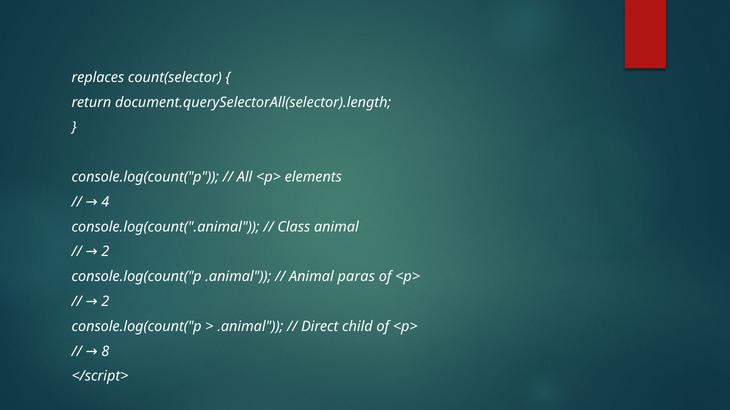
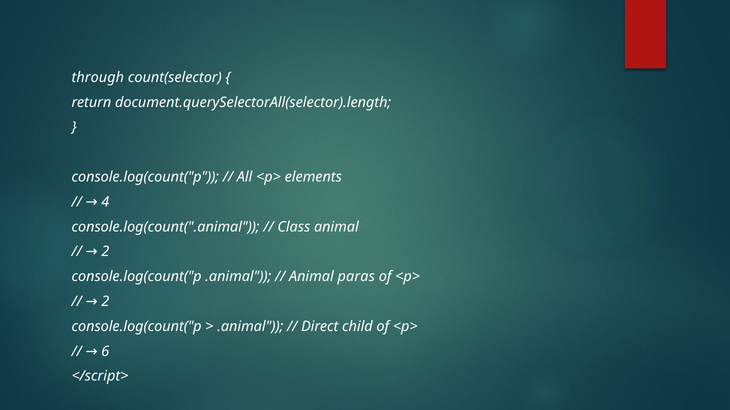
replaces: replaces -> through
8: 8 -> 6
